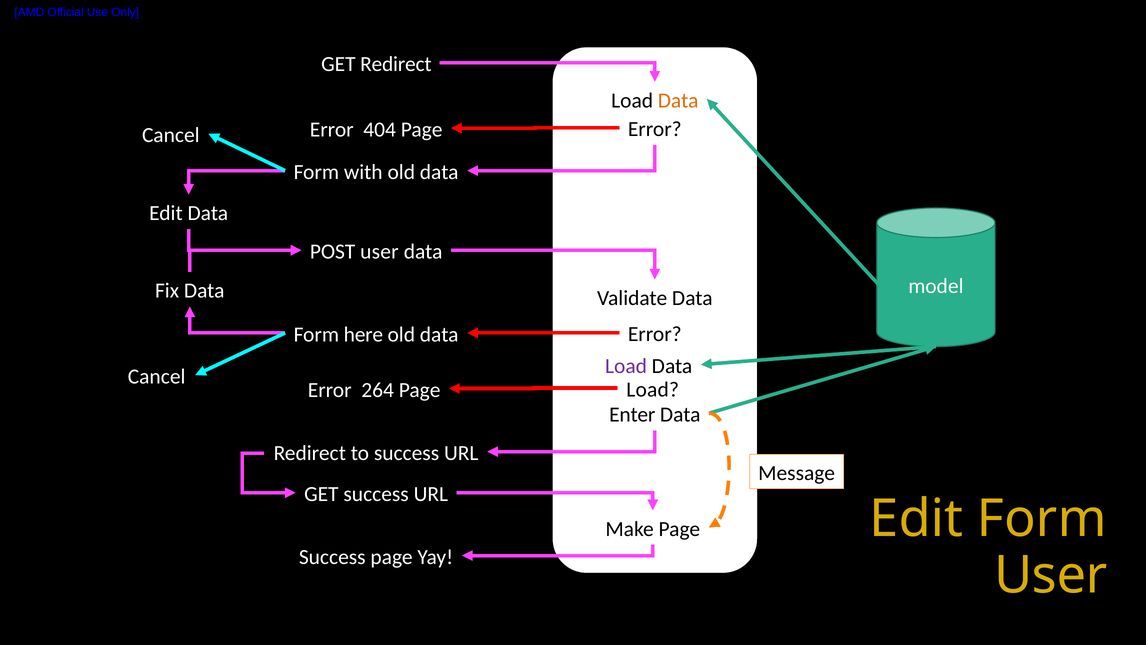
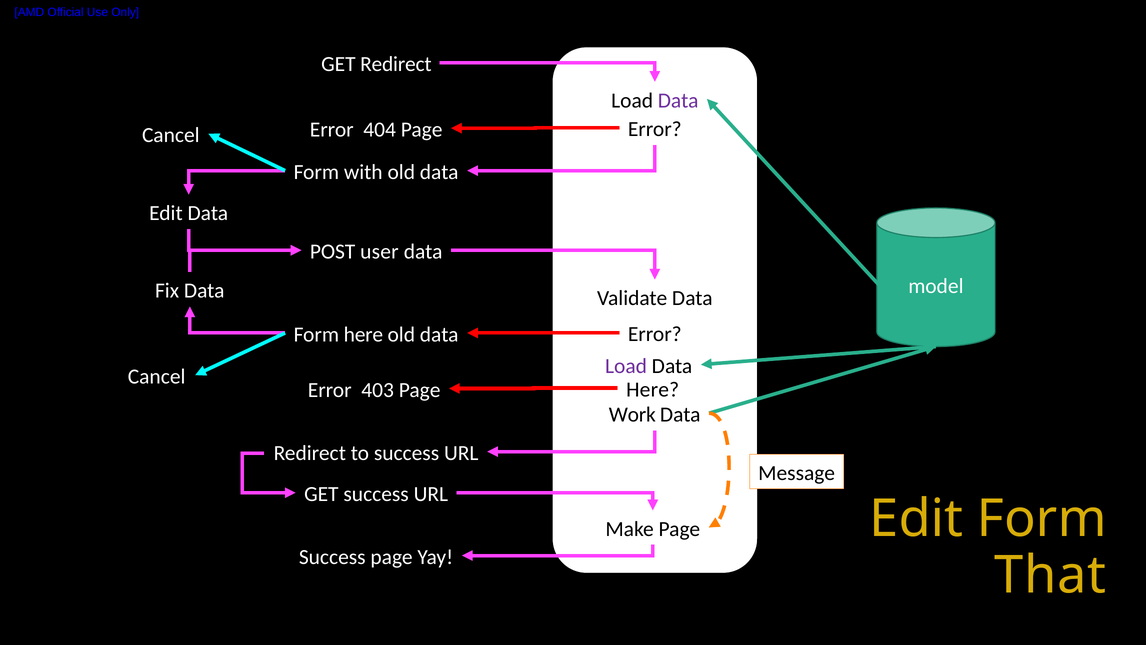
Data at (678, 100) colour: orange -> purple
264: 264 -> 403
Page Load: Load -> Here
Enter: Enter -> Work
User at (1051, 575): User -> That
